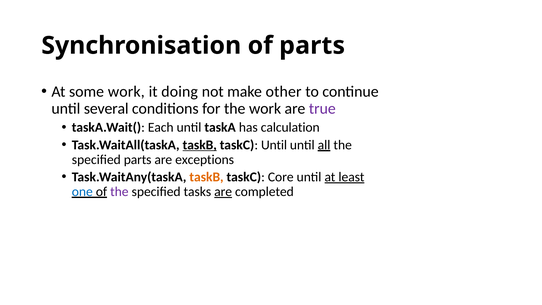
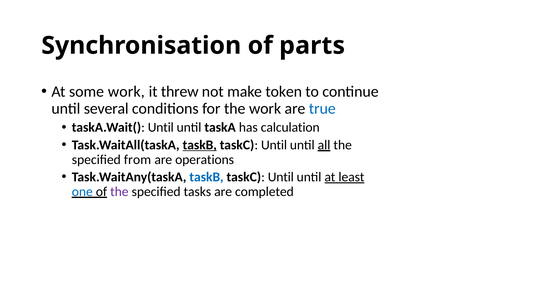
doing: doing -> threw
other: other -> token
true colour: purple -> blue
taskA.Wait( Each: Each -> Until
specified parts: parts -> from
exceptions: exceptions -> operations
taskB at (206, 177) colour: orange -> blue
Core at (281, 177): Core -> Until
are at (223, 192) underline: present -> none
